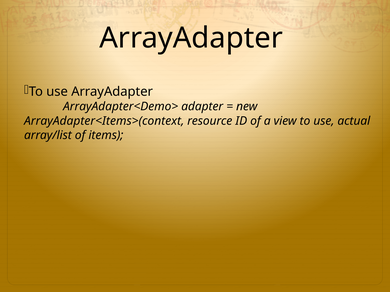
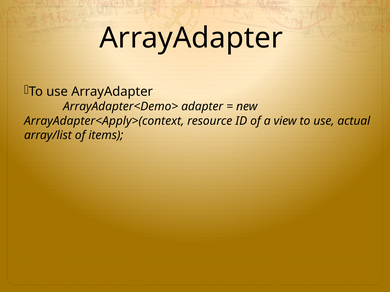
ArrayAdapter<Items>(context: ArrayAdapter<Items>(context -> ArrayAdapter<Apply>(context
